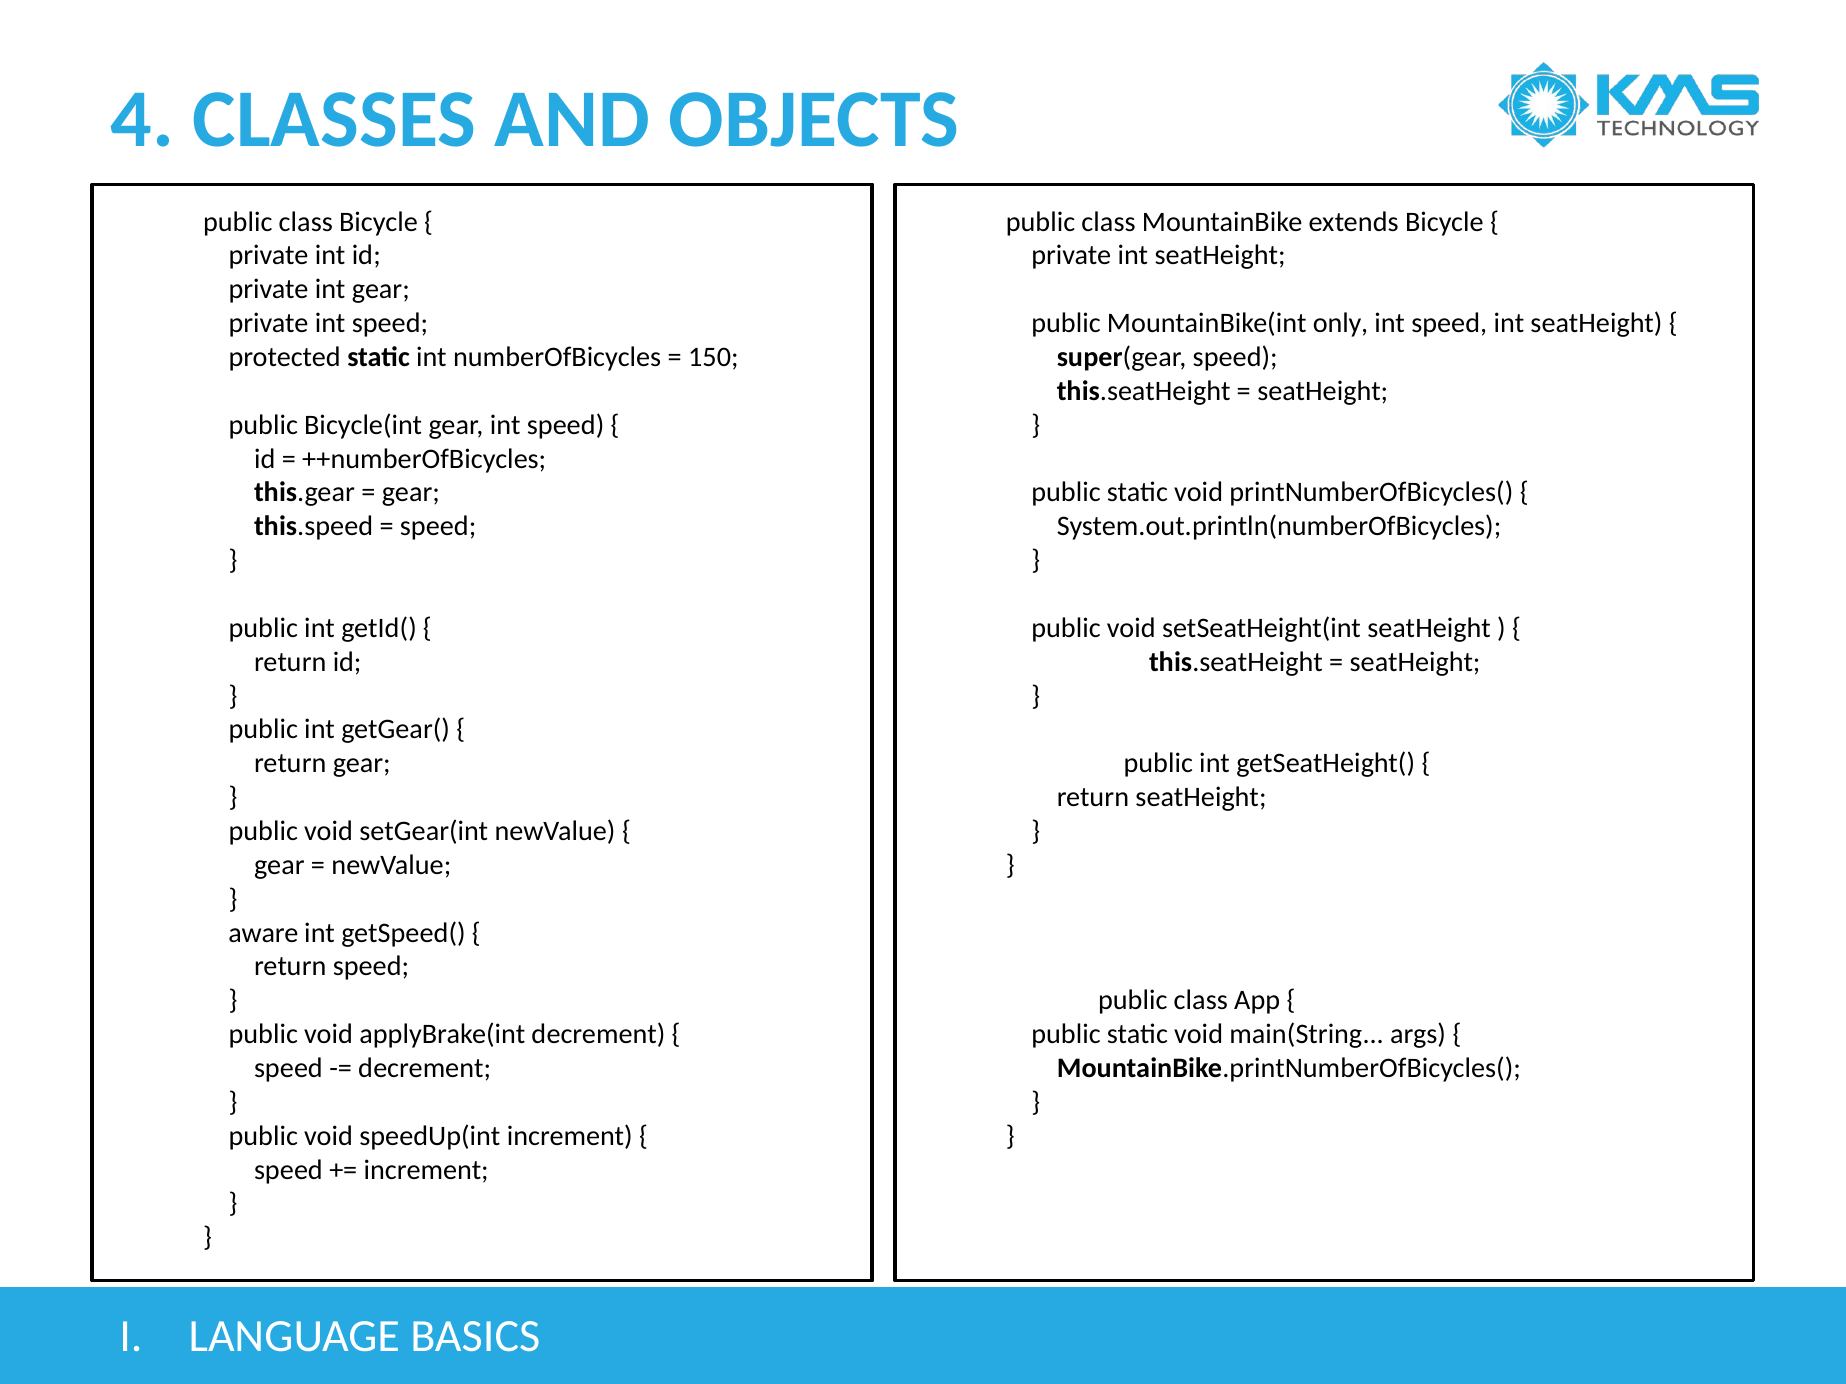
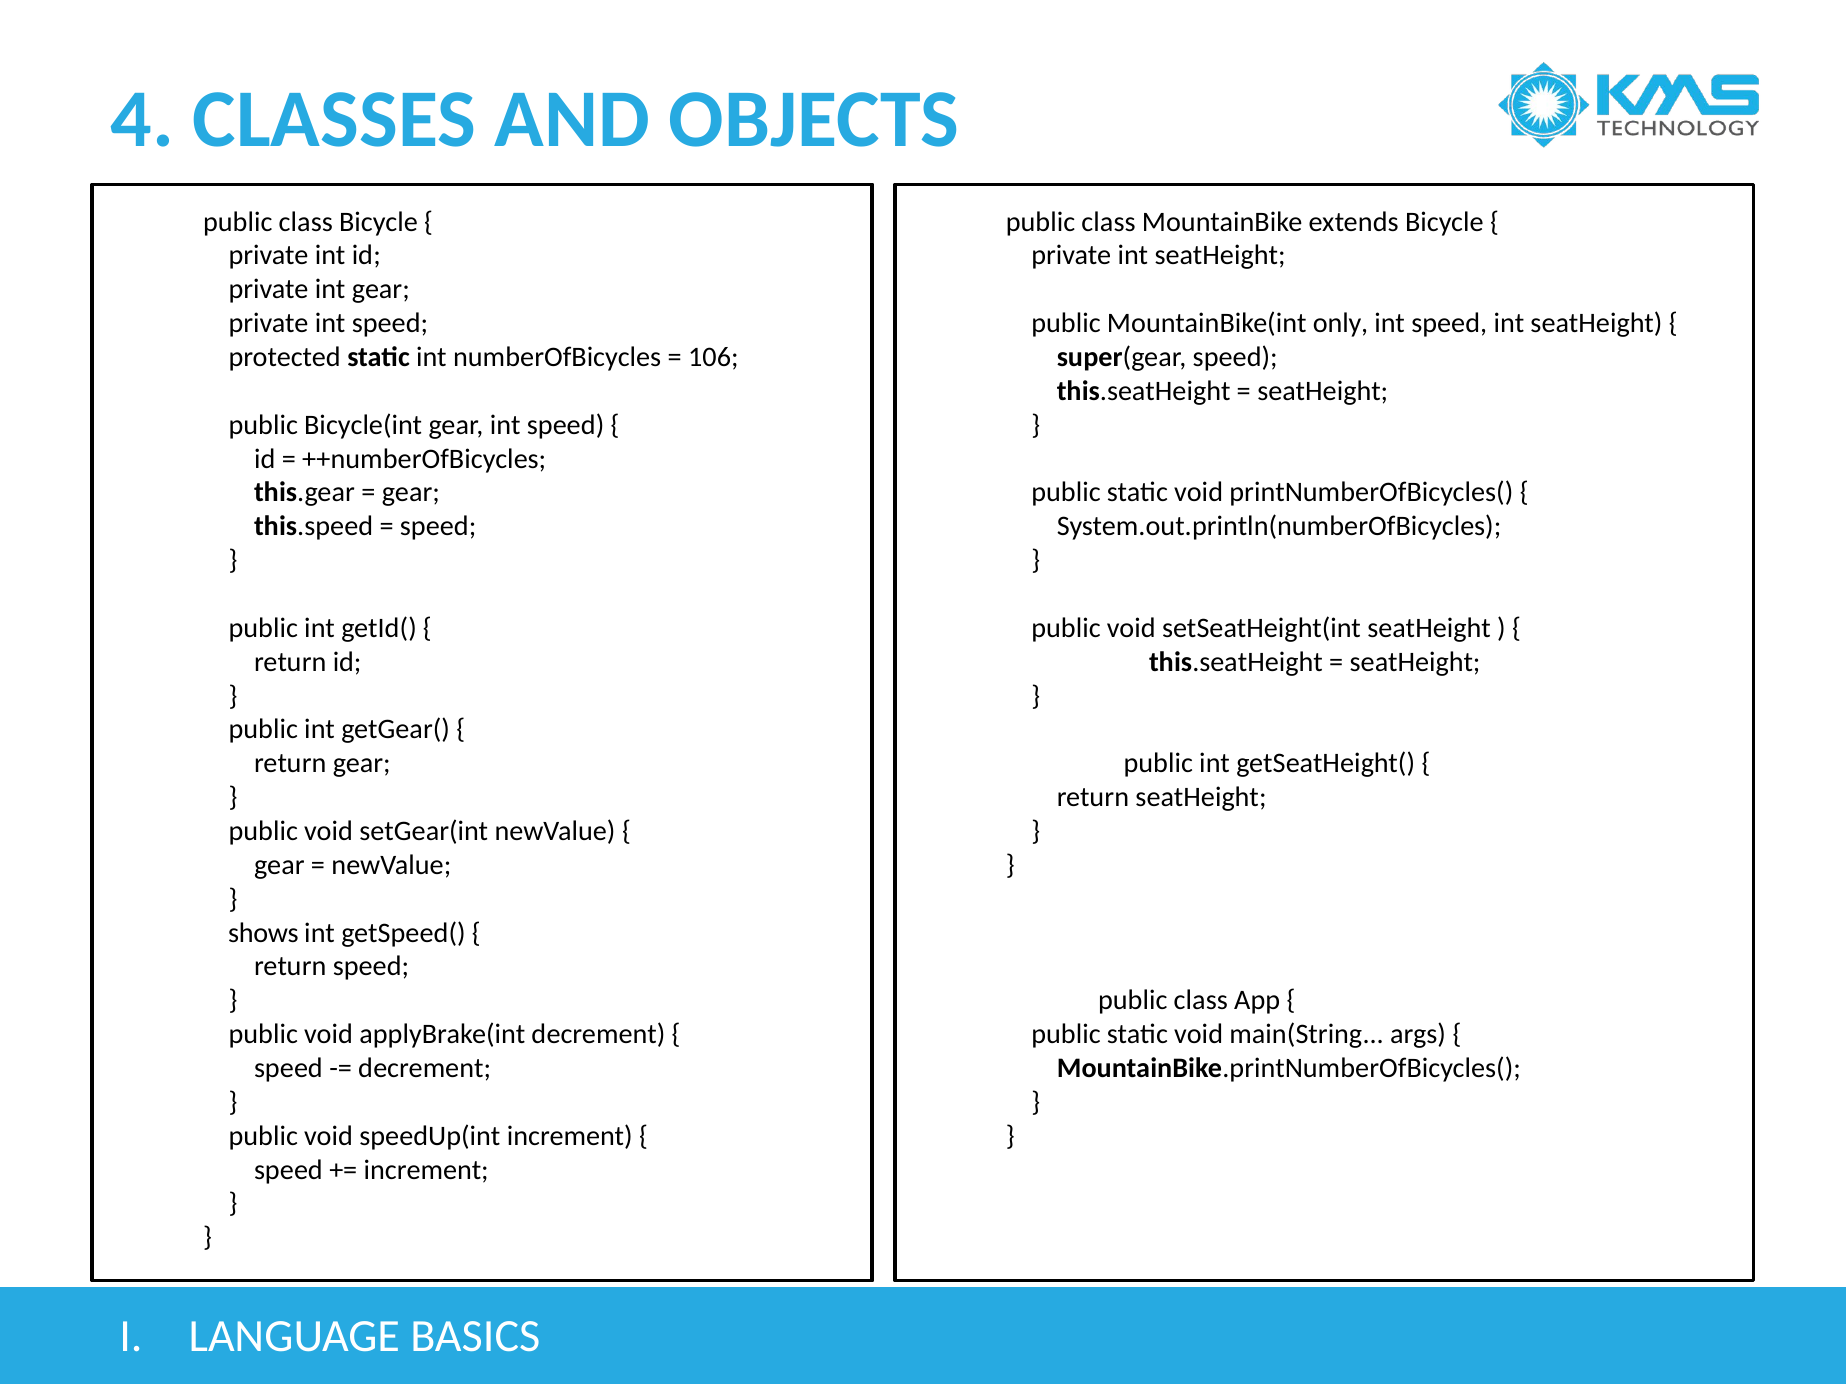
150: 150 -> 106
aware: aware -> shows
